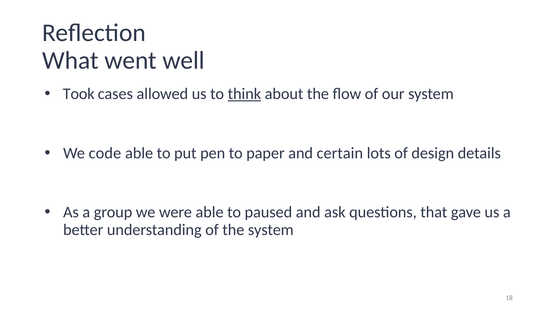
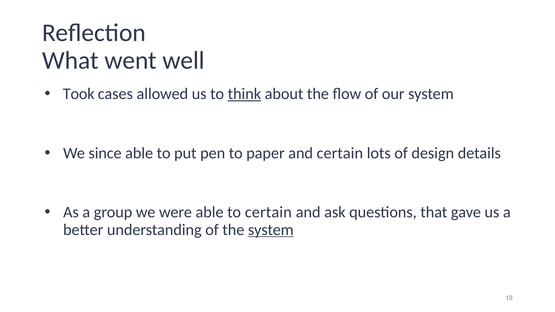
code: code -> since
to paused: paused -> certain
system at (271, 230) underline: none -> present
